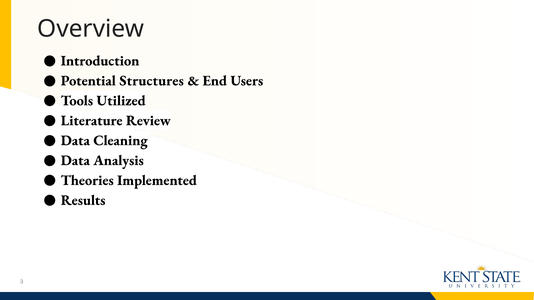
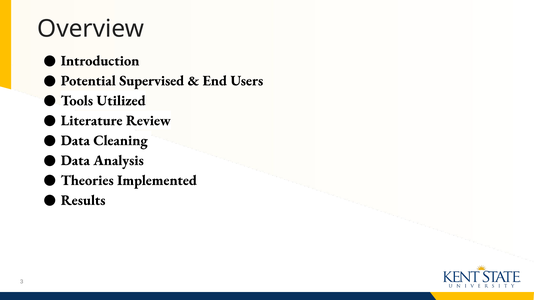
Structures: Structures -> Supervised
